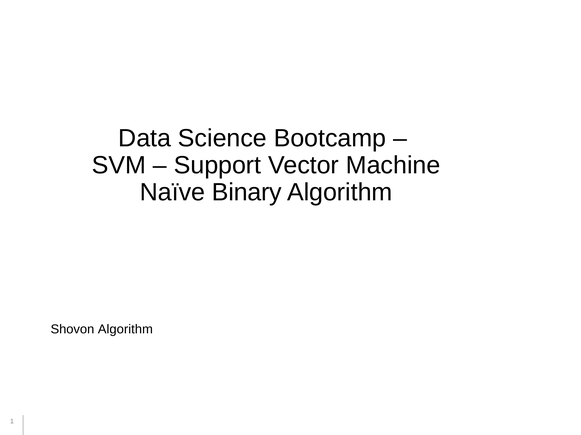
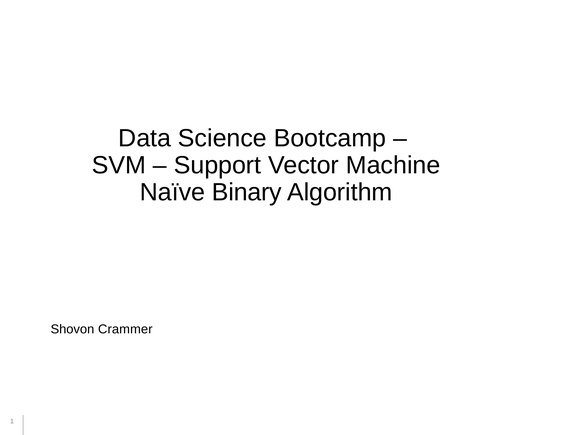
Shovon Algorithm: Algorithm -> Crammer
